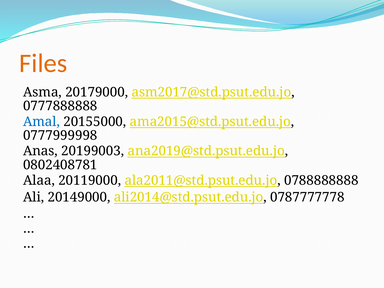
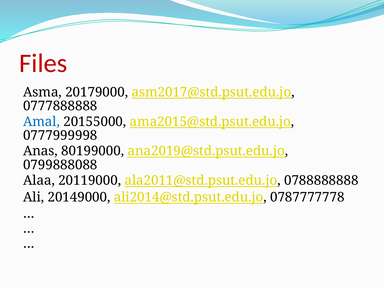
Files colour: orange -> red
20199003: 20199003 -> 80199000
0802408781: 0802408781 -> 0799888088
